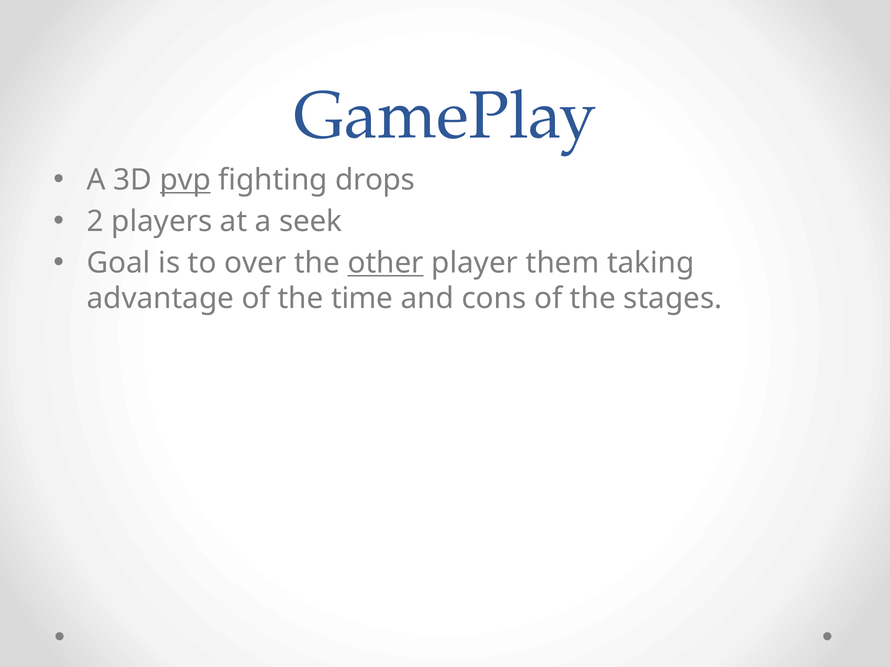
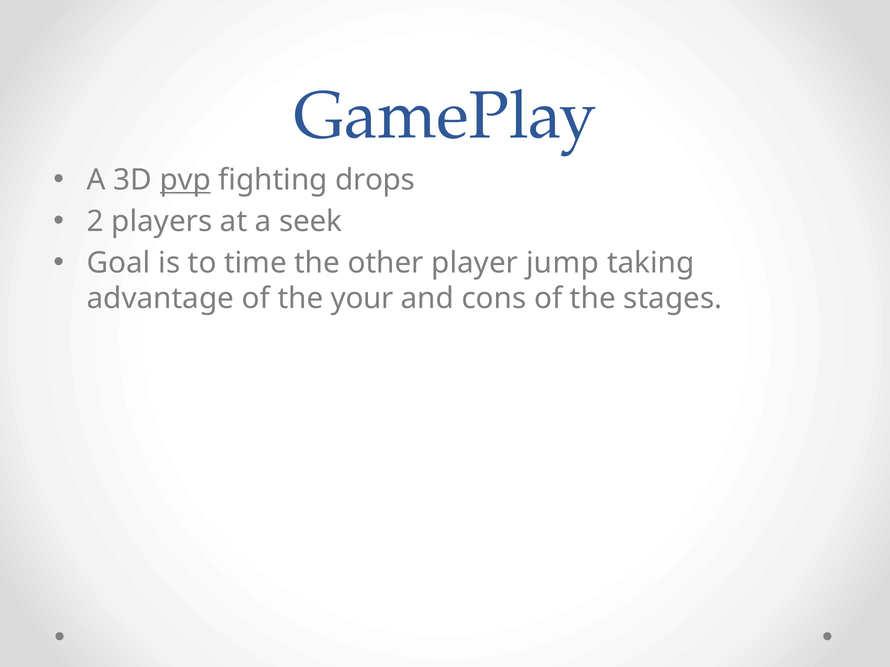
over: over -> time
other underline: present -> none
them: them -> jump
time: time -> your
